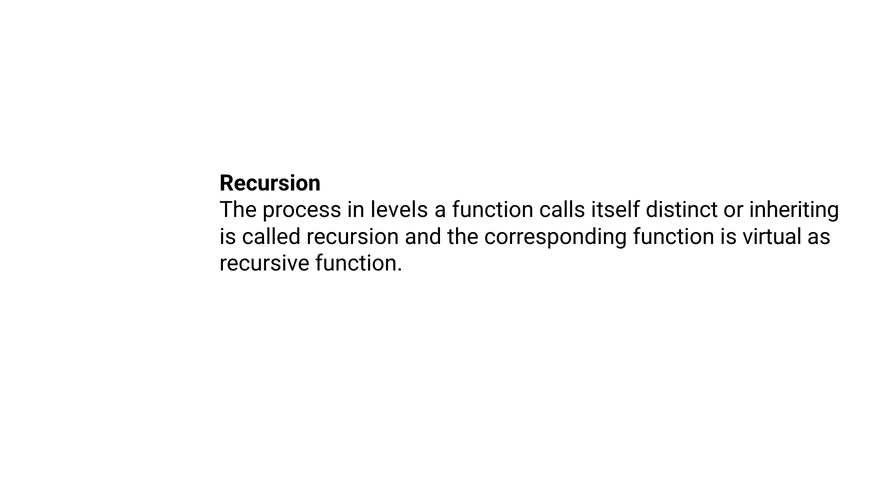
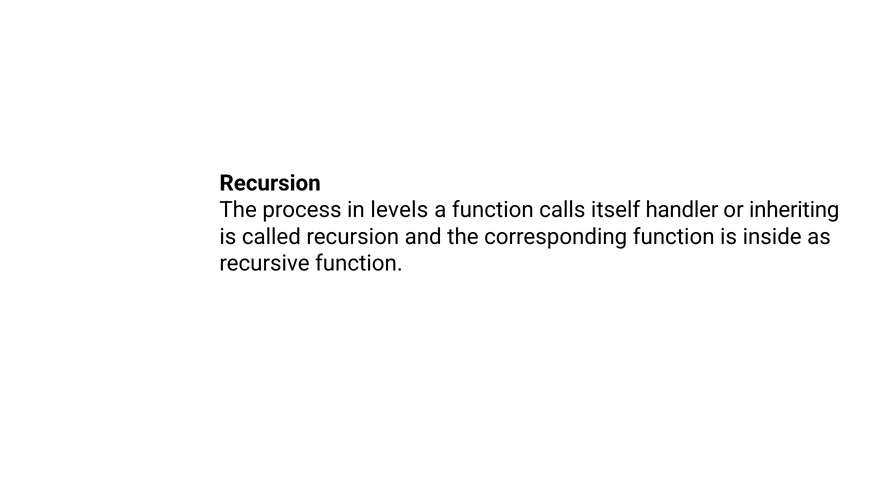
distinct: distinct -> handler
virtual: virtual -> inside
